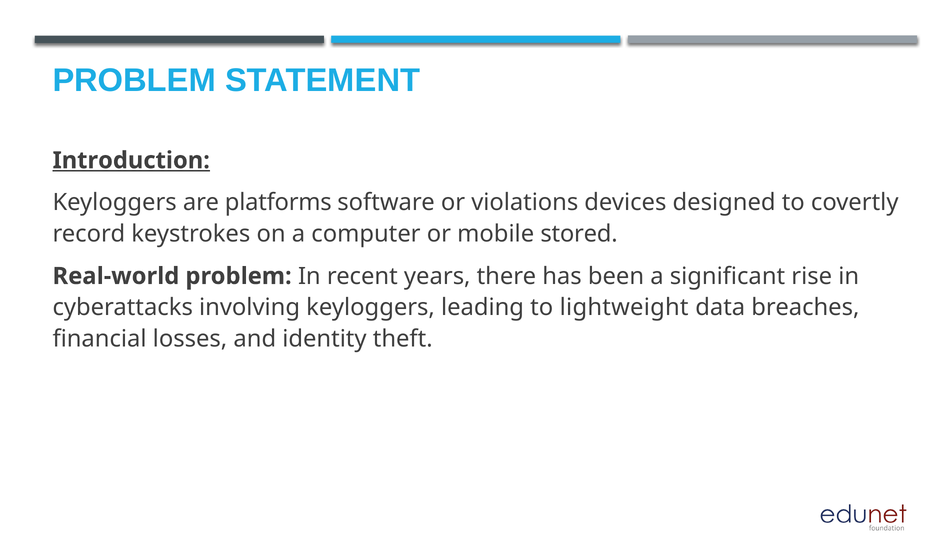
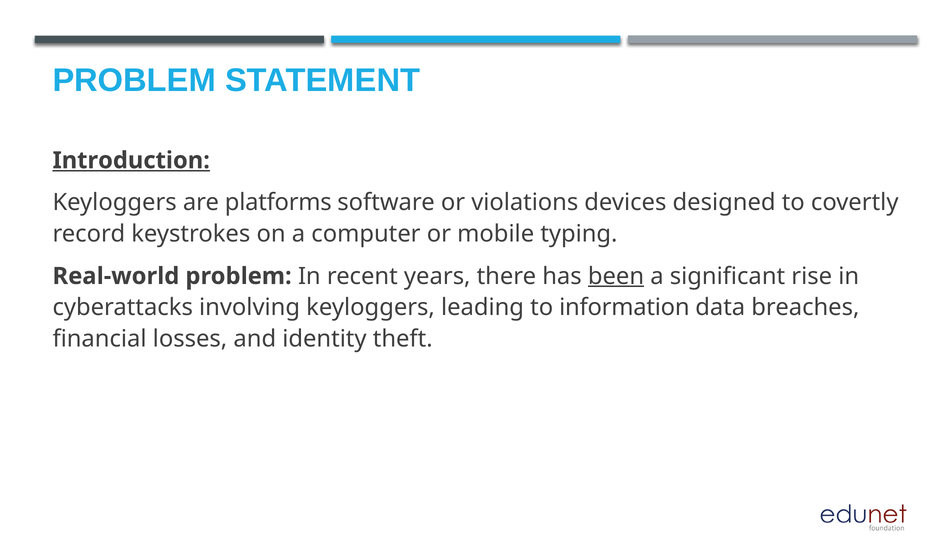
stored: stored -> typing
been underline: none -> present
lightweight: lightweight -> information
